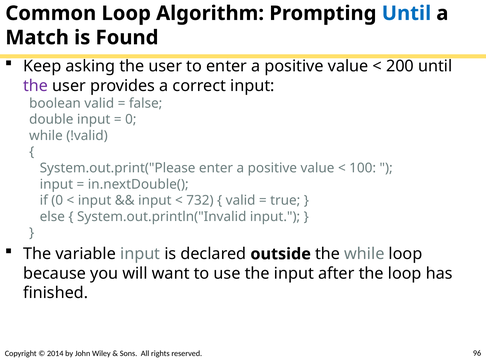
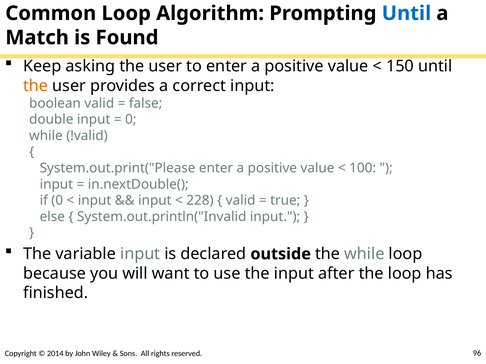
200: 200 -> 150
the at (36, 86) colour: purple -> orange
732: 732 -> 228
